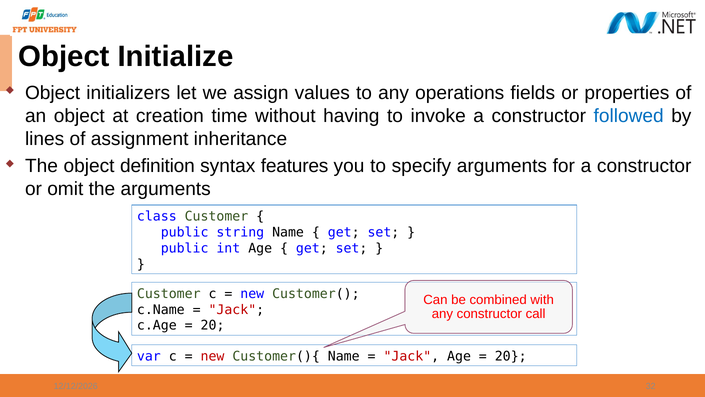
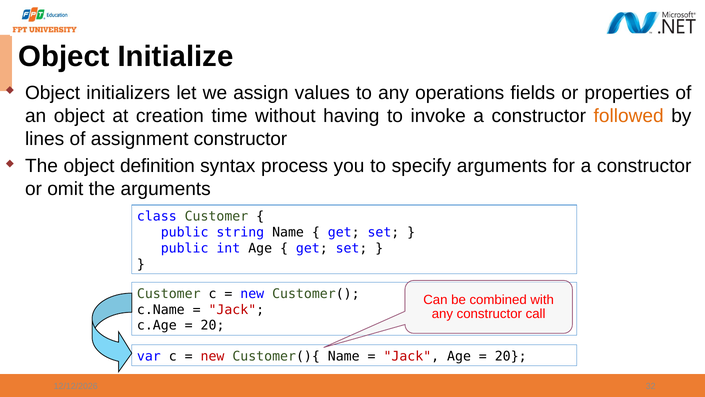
followed colour: blue -> orange
assignment inheritance: inheritance -> constructor
features: features -> process
